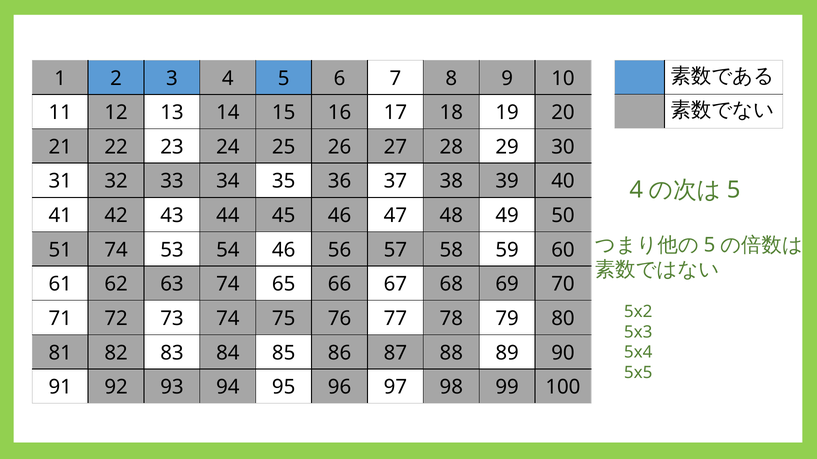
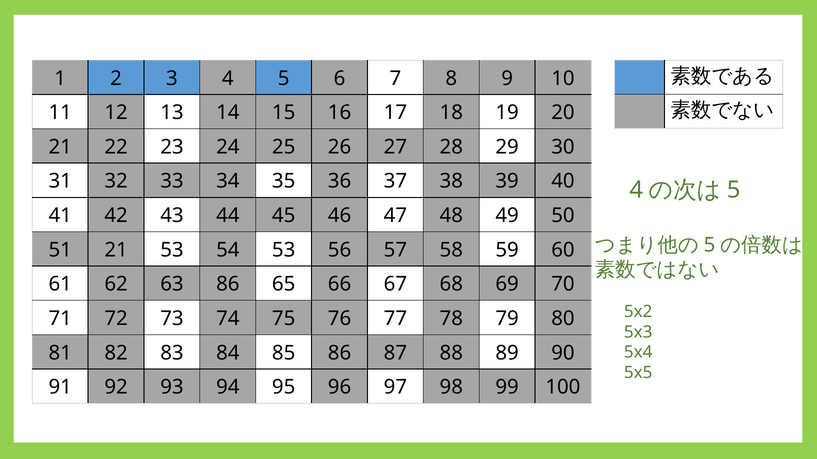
51 74: 74 -> 21
54 46: 46 -> 53
63 74: 74 -> 86
